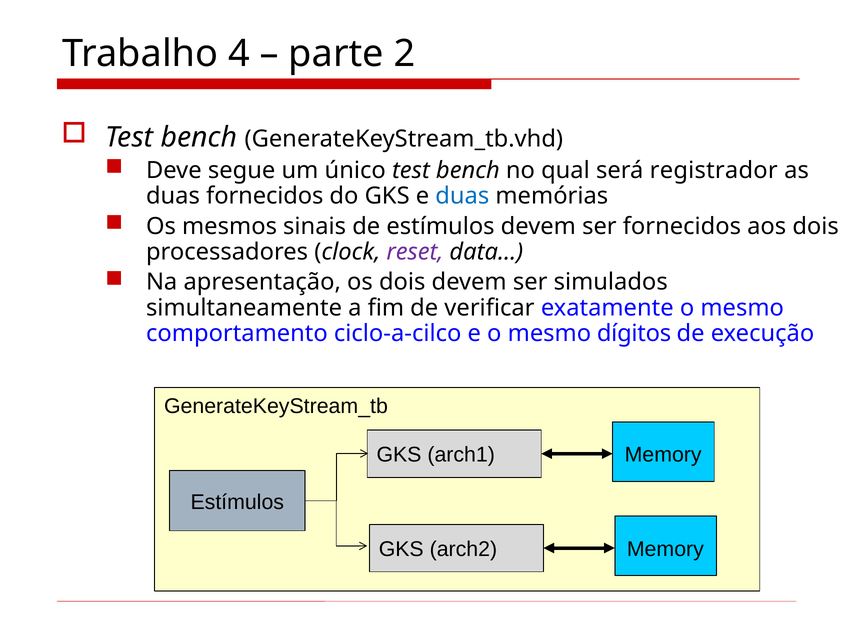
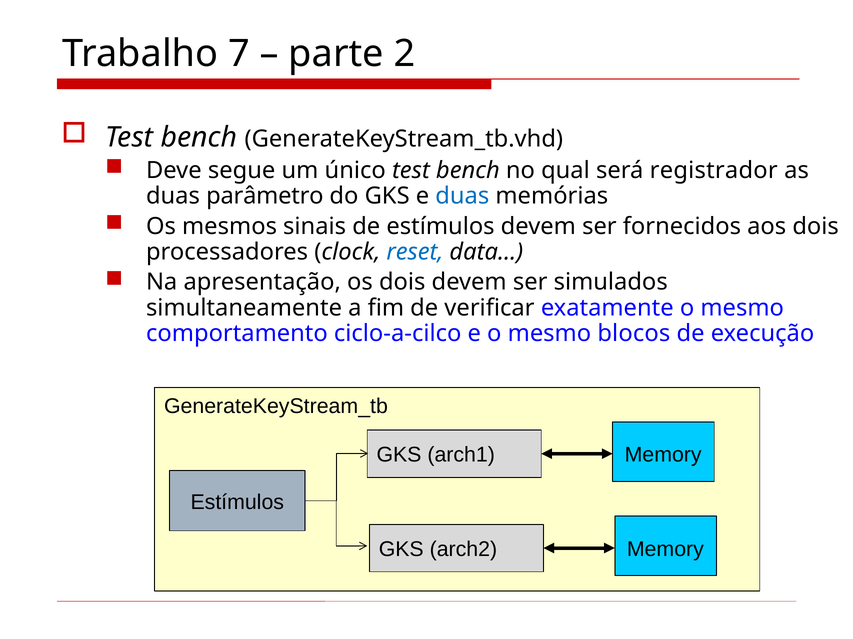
4: 4 -> 7
duas fornecidos: fornecidos -> parâmetro
reset colour: purple -> blue
dígitos: dígitos -> blocos
